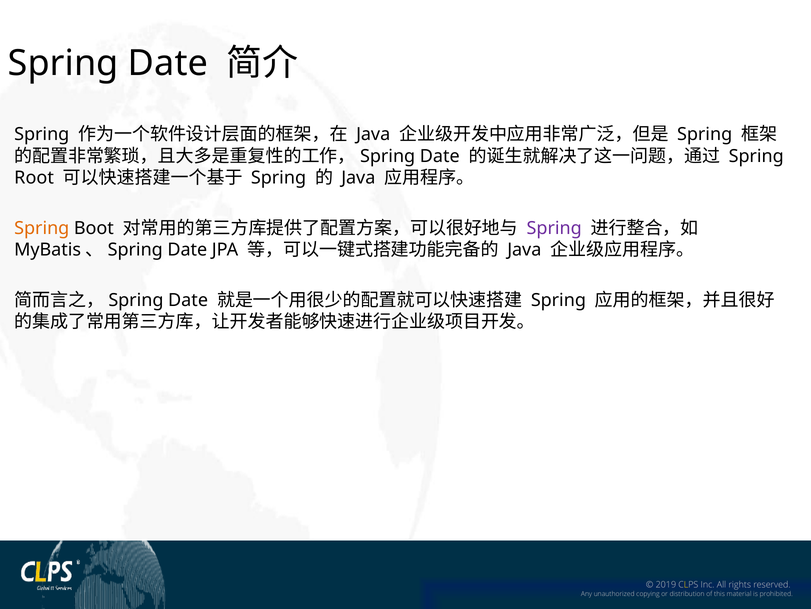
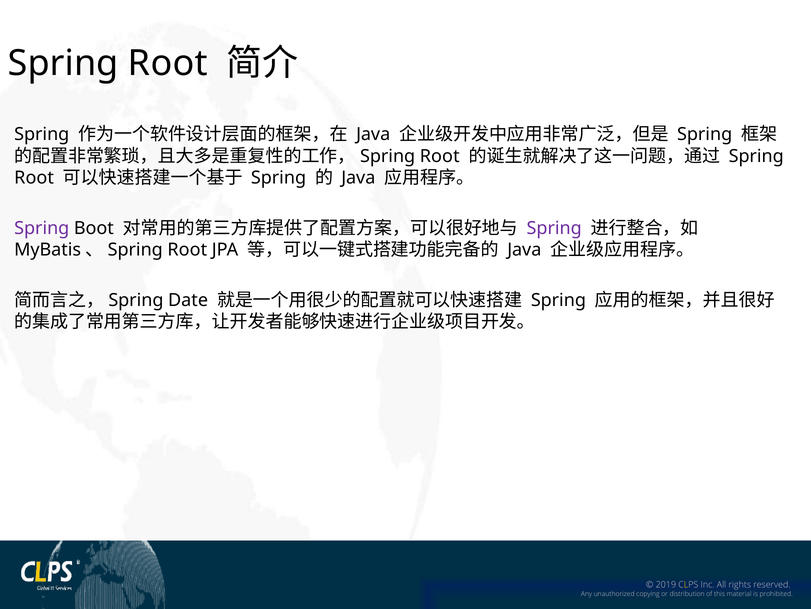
Date at (168, 63): Date -> Root
Date at (440, 156): Date -> Root
Spring at (42, 228) colour: orange -> purple
MyBatis、Spring Date: Date -> Root
